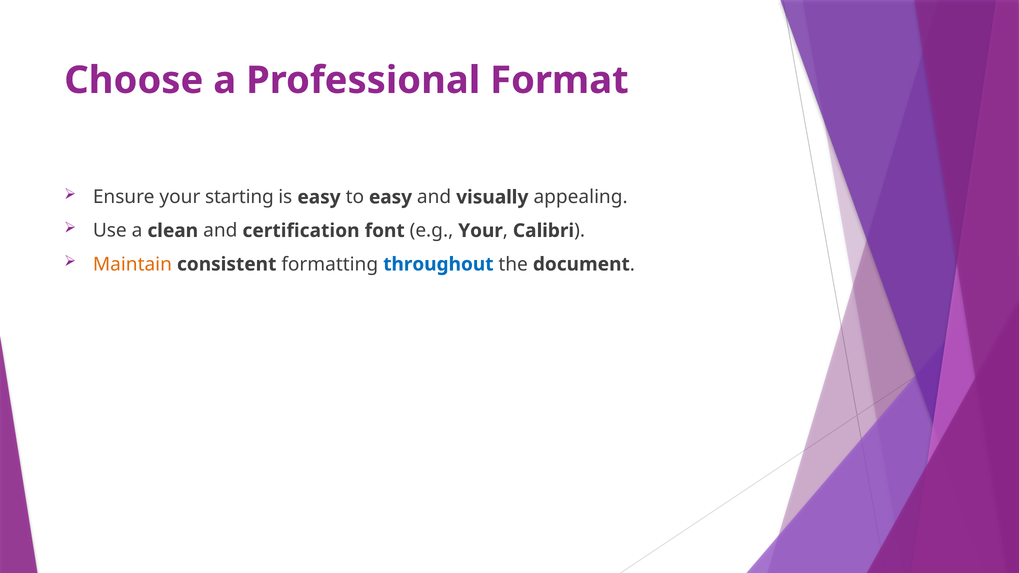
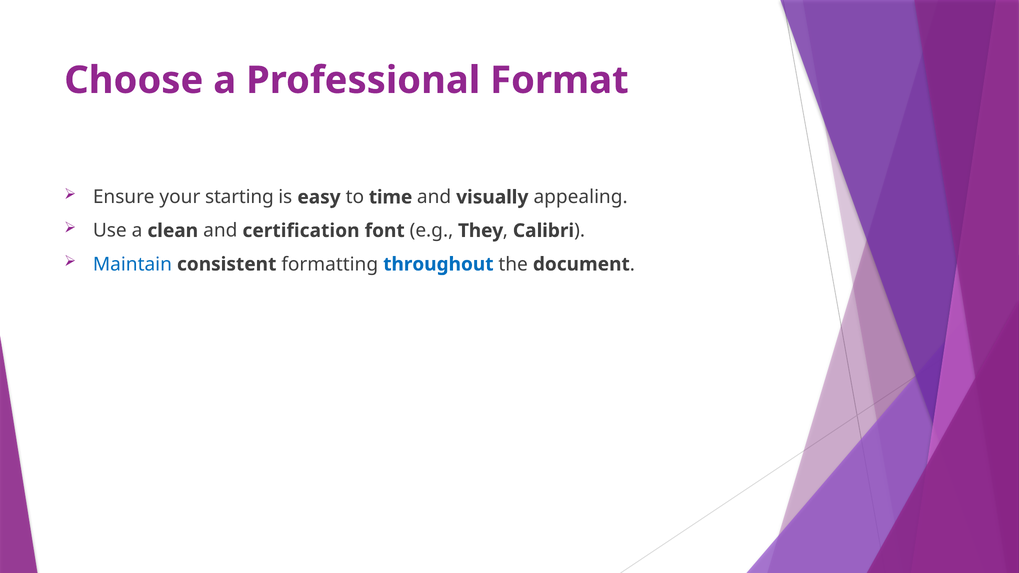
to easy: easy -> time
e.g Your: Your -> They
Maintain colour: orange -> blue
